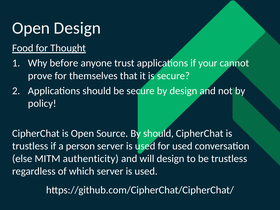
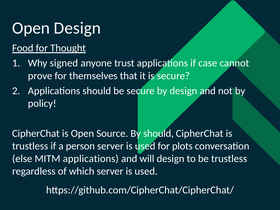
before: before -> signed
your: your -> case
for used: used -> plots
MITM authenticity: authenticity -> applications
